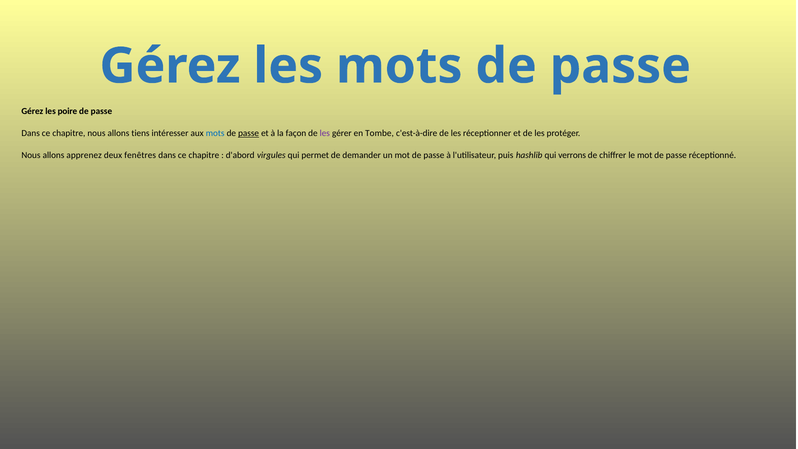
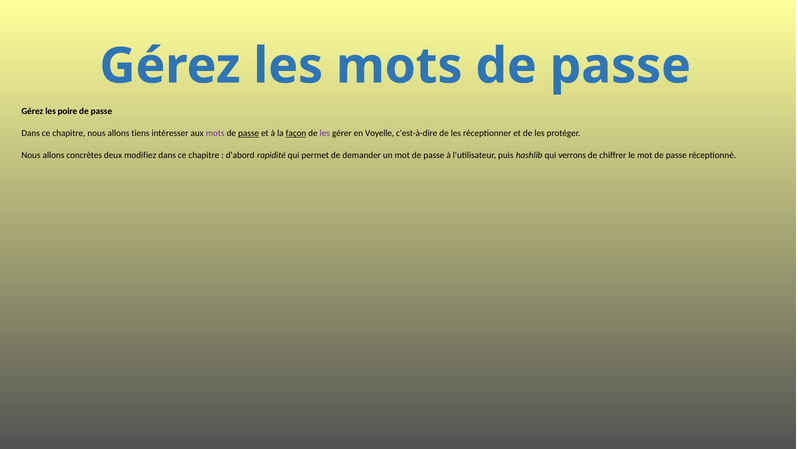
mots at (215, 133) colour: blue -> purple
façon underline: none -> present
Tombe: Tombe -> Voyelle
apprenez: apprenez -> concrètes
fenêtres: fenêtres -> modifiez
virgules: virgules -> rapidité
